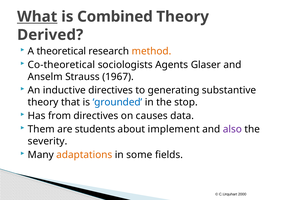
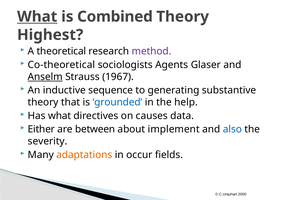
Derived: Derived -> Highest
method colour: orange -> purple
Anselm underline: none -> present
inductive directives: directives -> sequence
stop: stop -> help
Has from: from -> what
Them: Them -> Either
students: students -> between
also colour: purple -> blue
some: some -> occur
